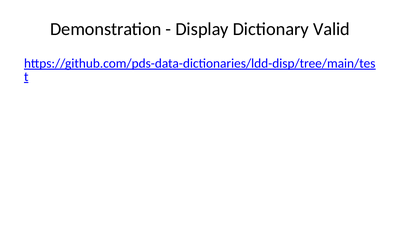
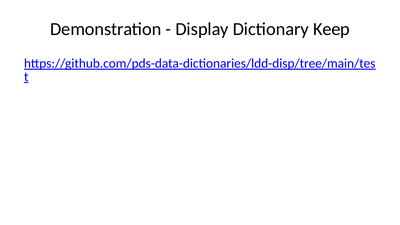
Valid: Valid -> Keep
